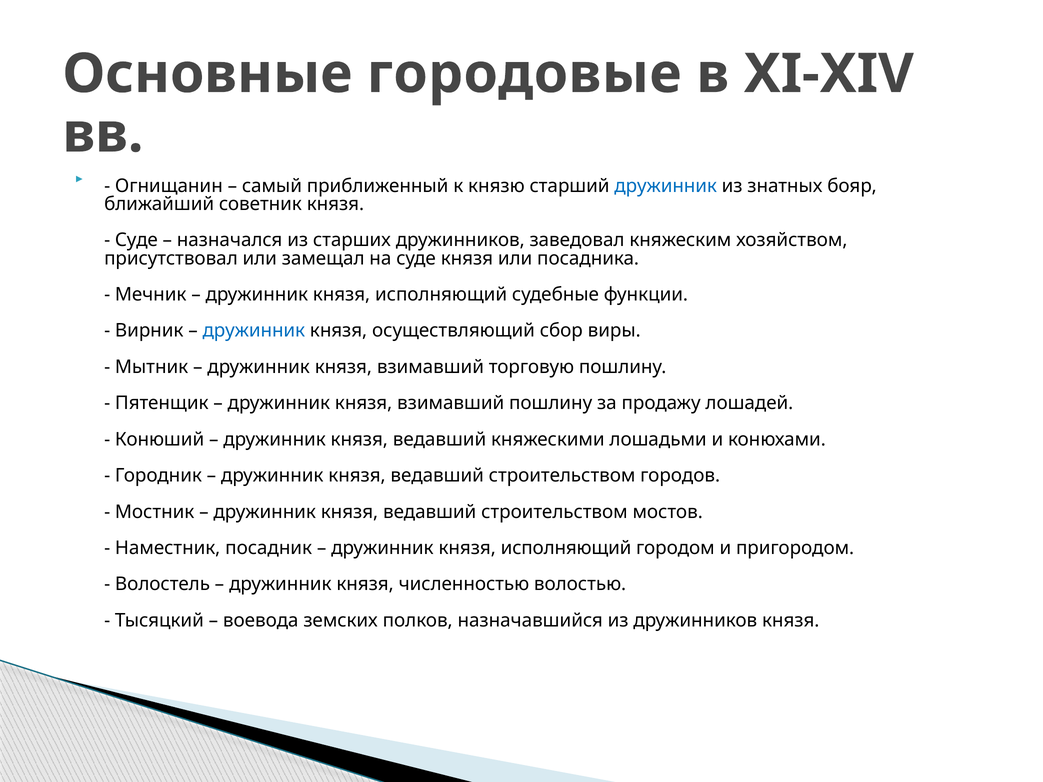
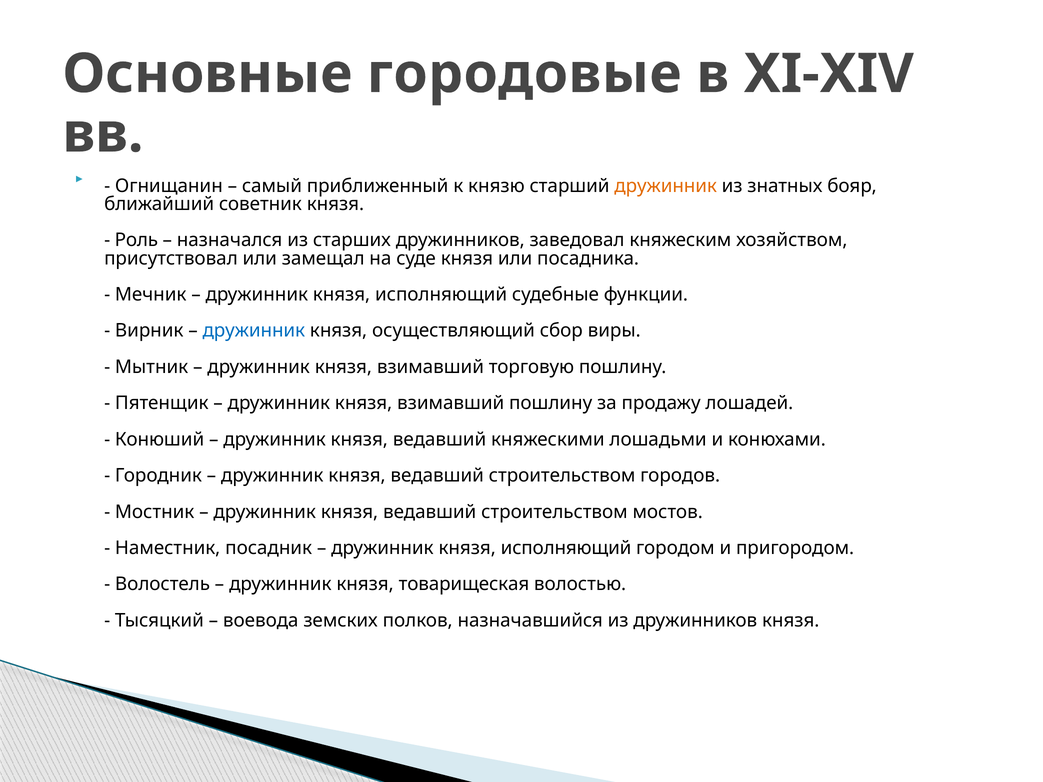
дружинник at (666, 186) colour: blue -> orange
Суде at (136, 240): Суде -> Роль
численностью: численностью -> товарищеская
